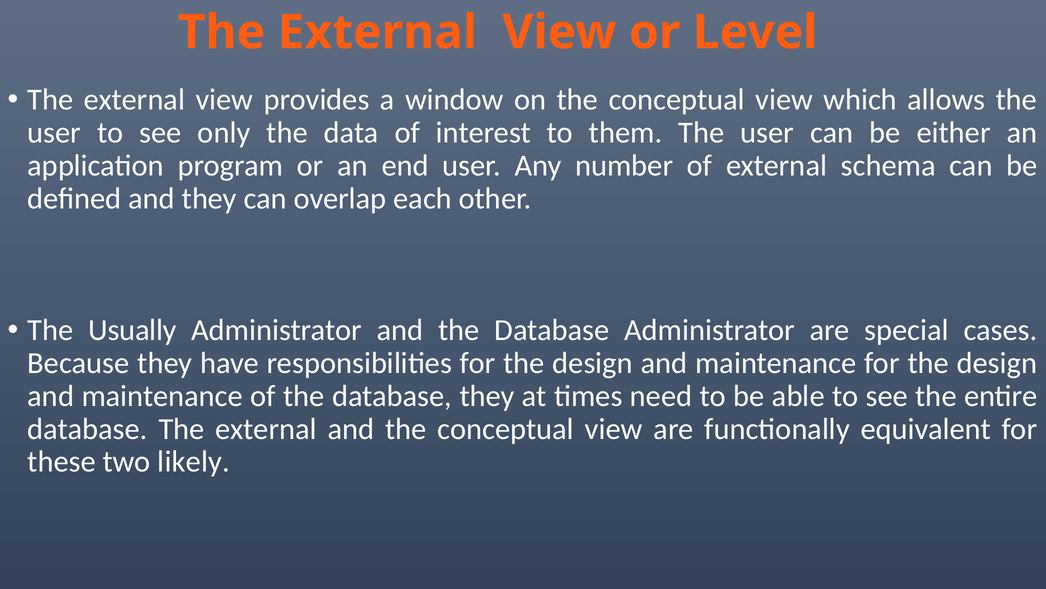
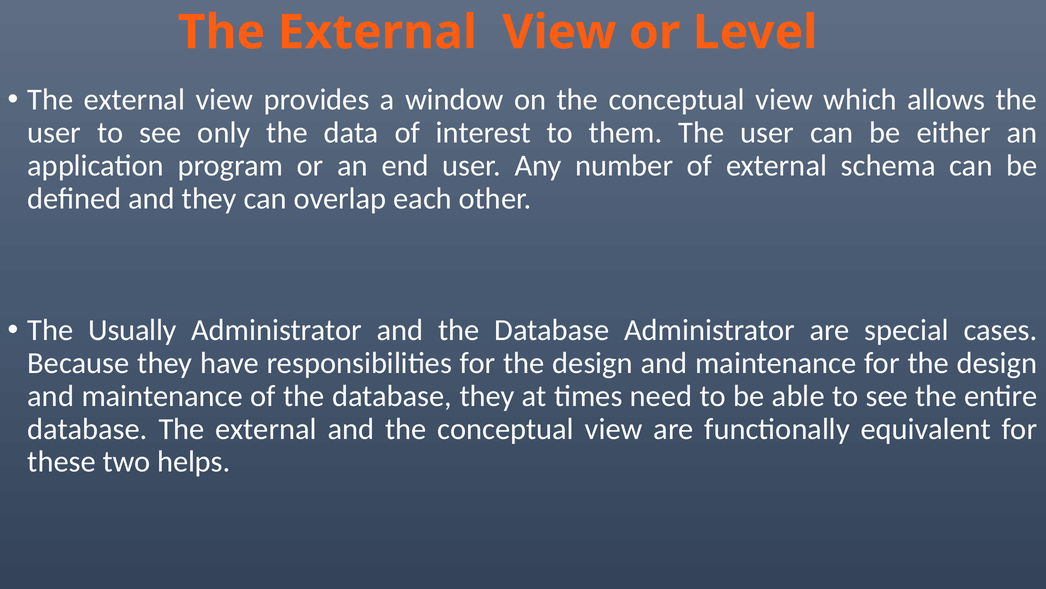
likely: likely -> helps
